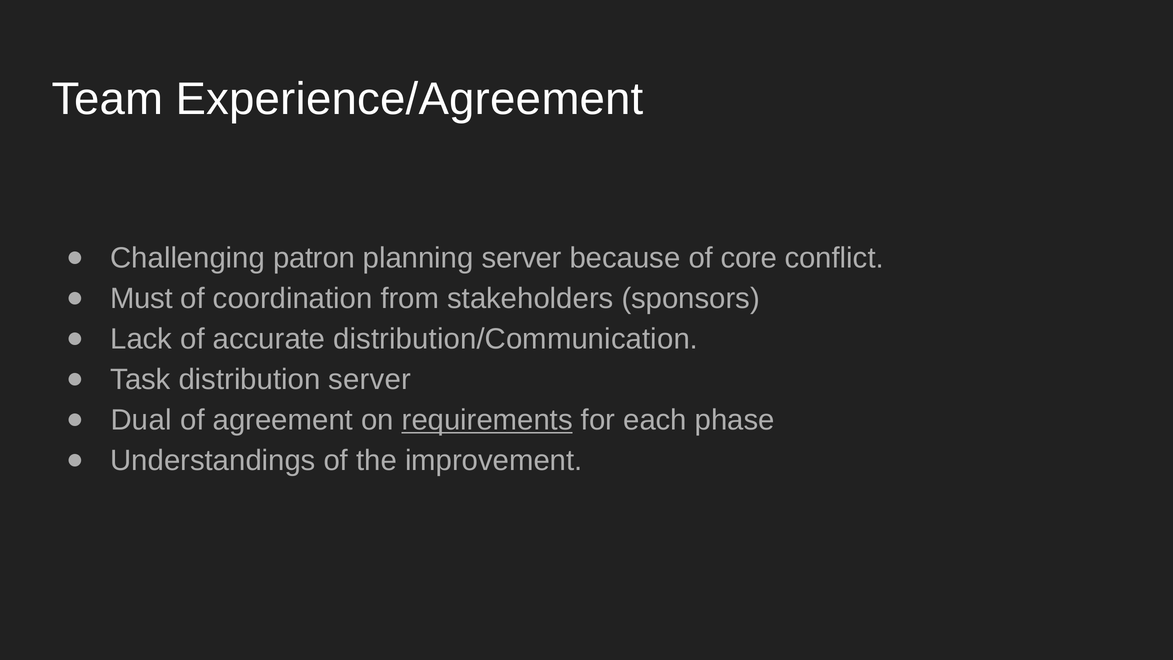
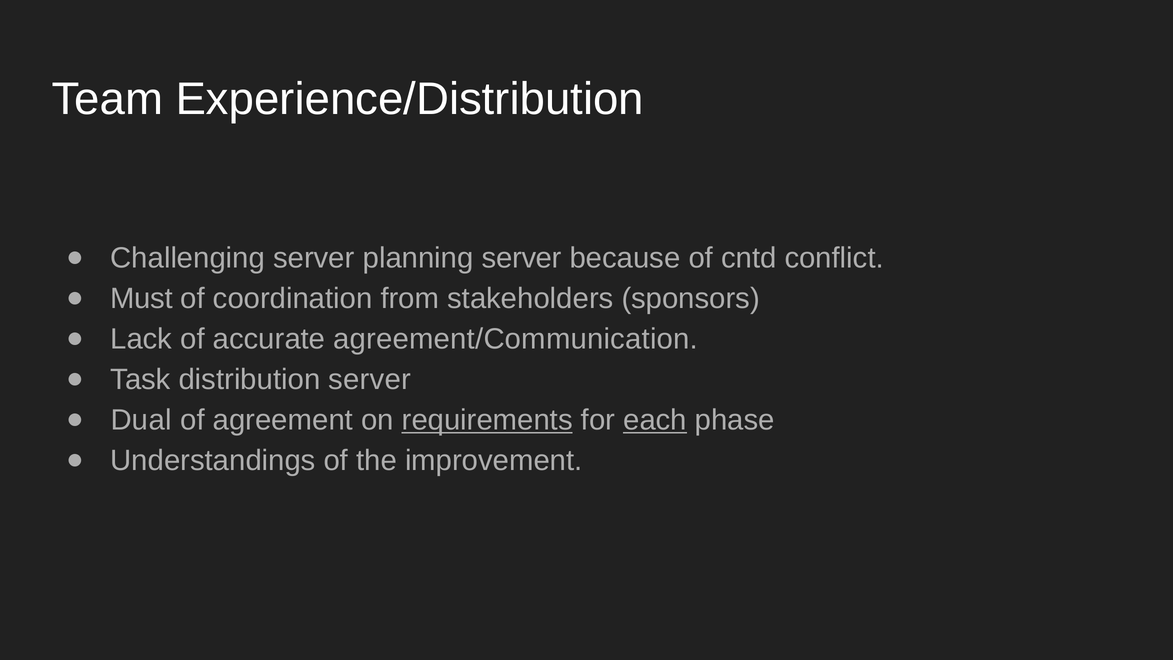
Experience/Agreement: Experience/Agreement -> Experience/Distribution
Challenging patron: patron -> server
core: core -> cntd
distribution/Communication: distribution/Communication -> agreement/Communication
each underline: none -> present
